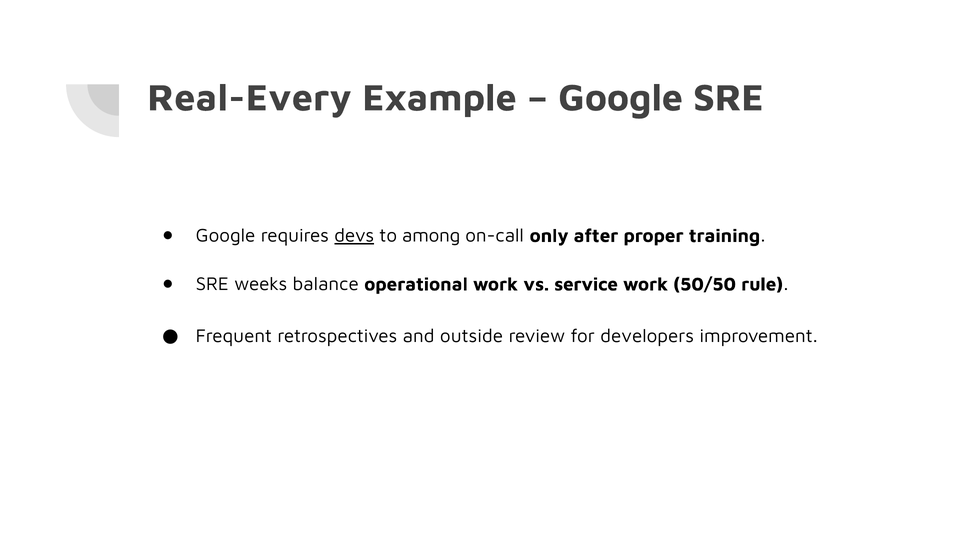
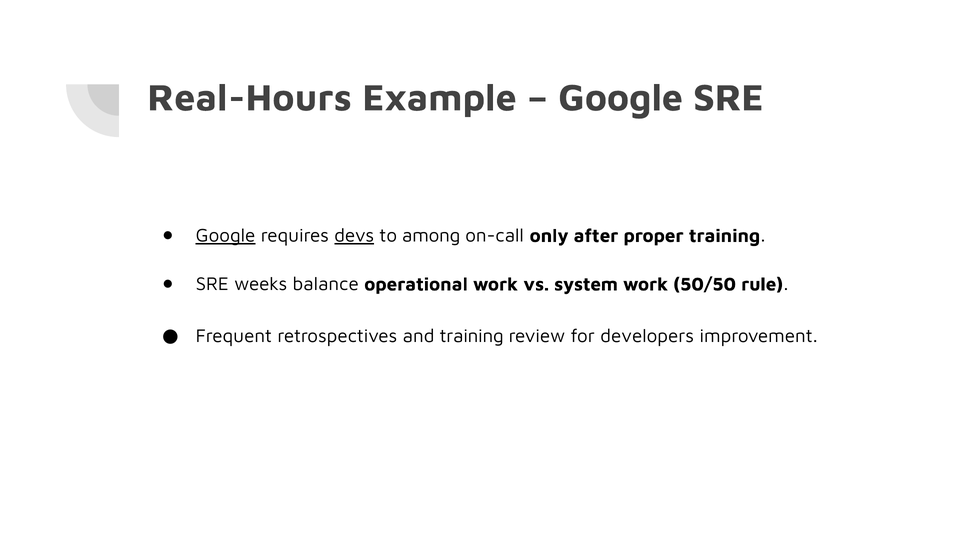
Real-Every: Real-Every -> Real-Hours
Google at (226, 236) underline: none -> present
service: service -> system
and outside: outside -> training
